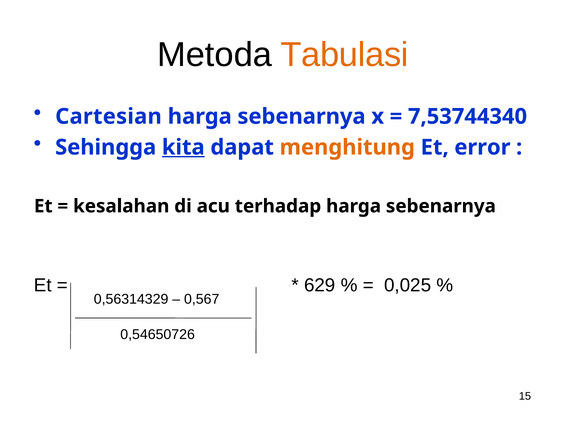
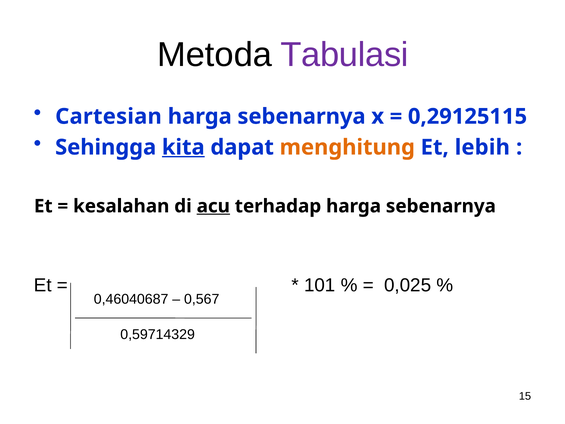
Tabulasi colour: orange -> purple
7,53744340: 7,53744340 -> 0,29125115
error: error -> lebih
acu underline: none -> present
629: 629 -> 101
0,56314329: 0,56314329 -> 0,46040687
0,54650726: 0,54650726 -> 0,59714329
